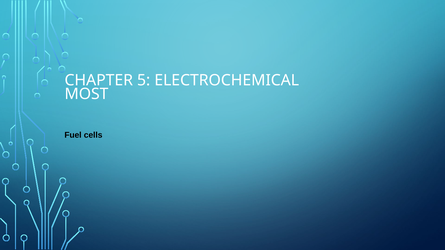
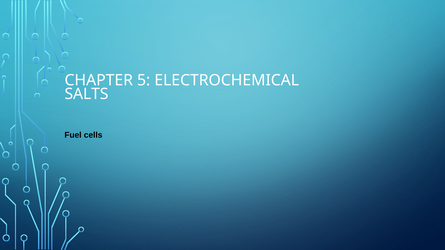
MOST: MOST -> SALTS
